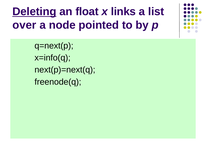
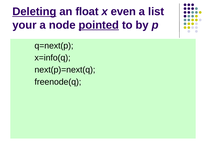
links: links -> even
over: over -> your
pointed underline: none -> present
